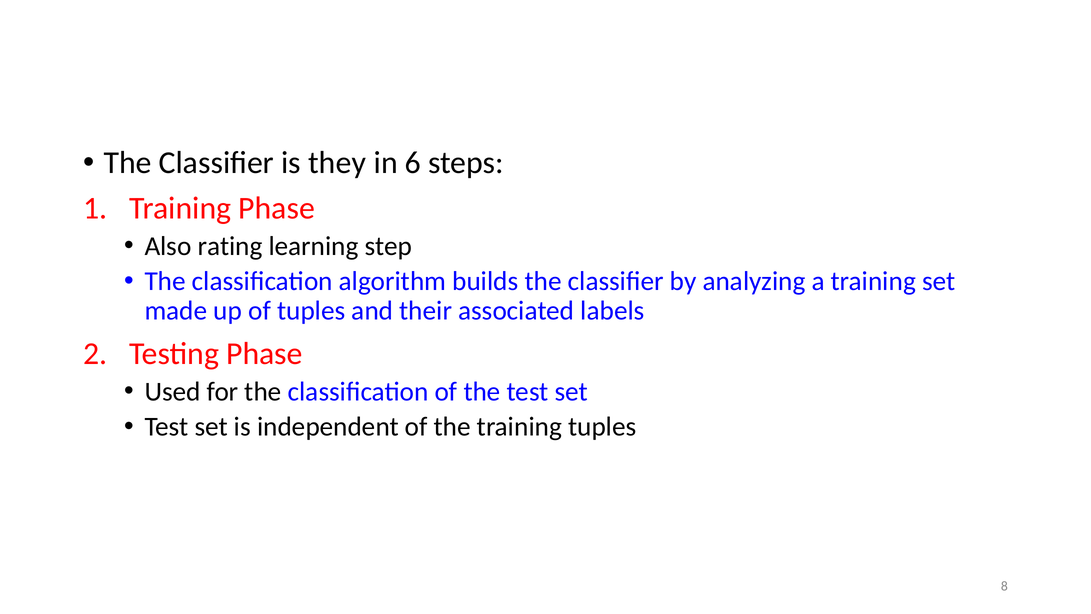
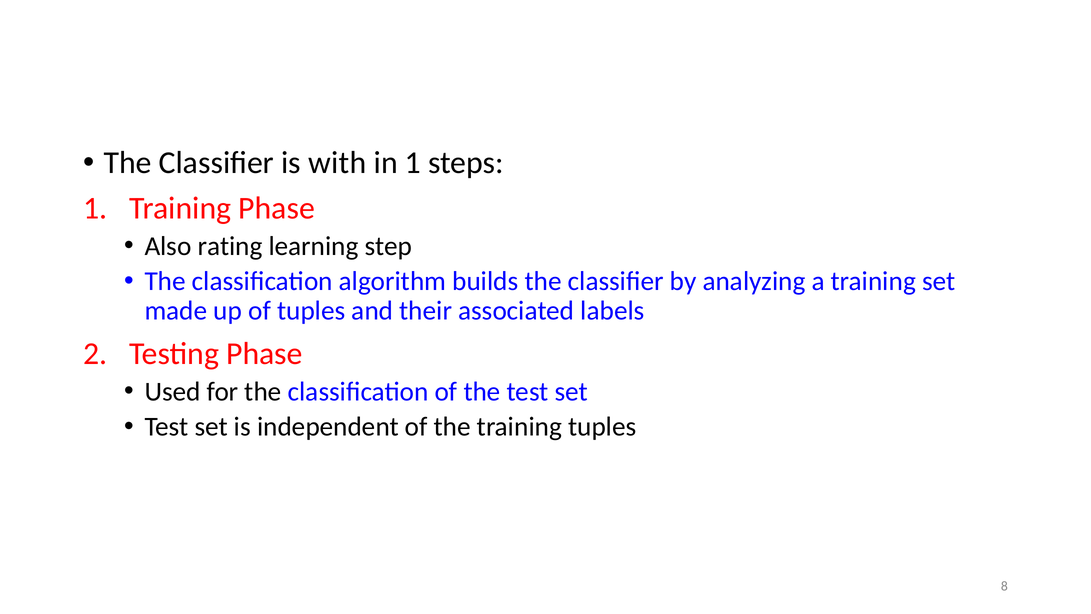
they: they -> with
in 6: 6 -> 1
